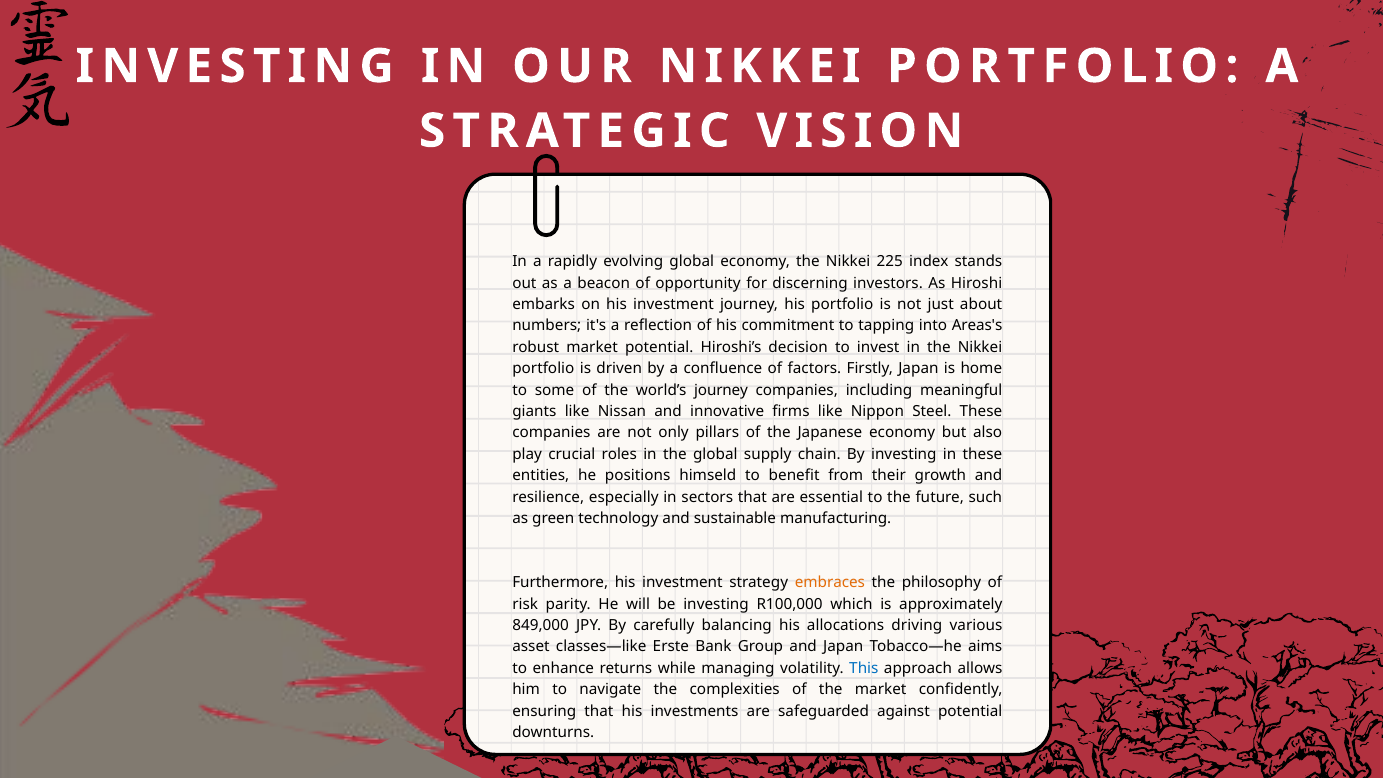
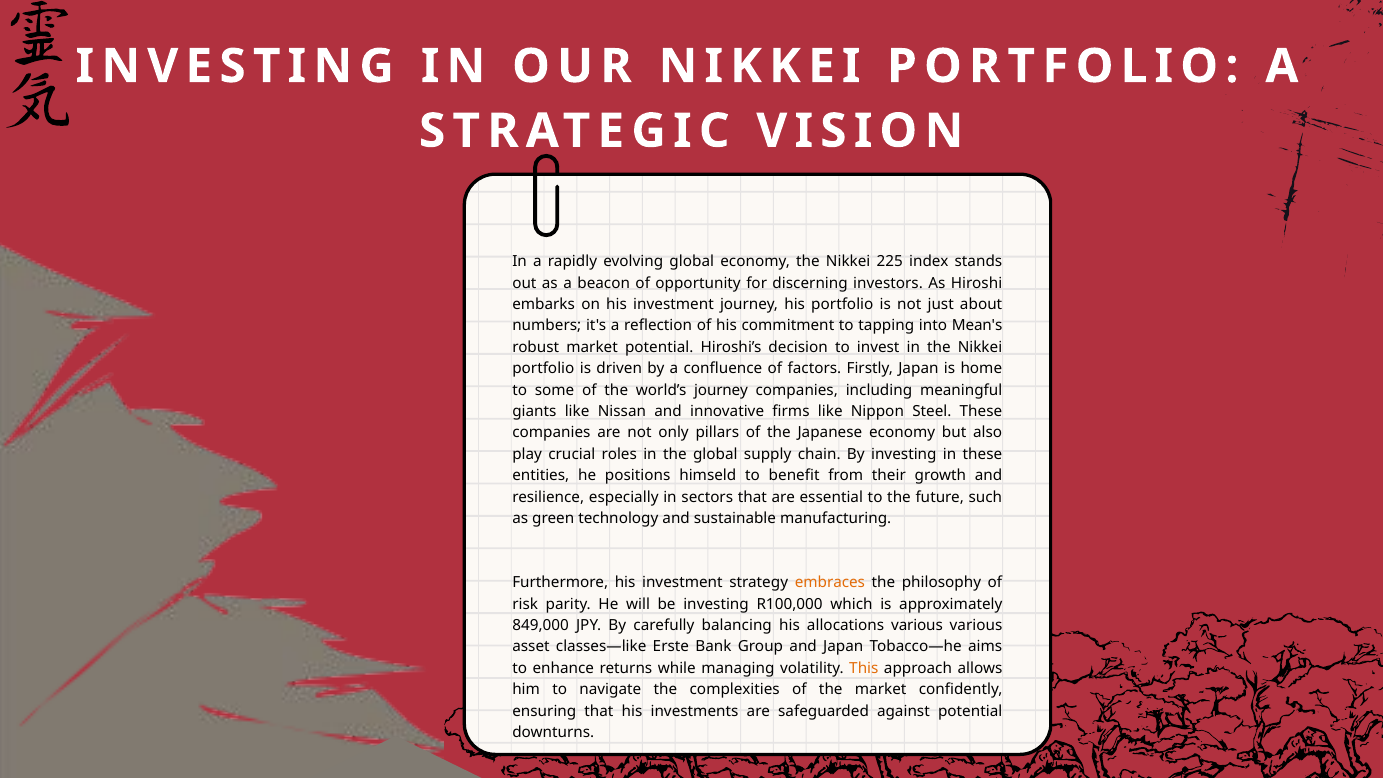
Areas's: Areas's -> Mean's
allocations driving: driving -> various
This colour: blue -> orange
